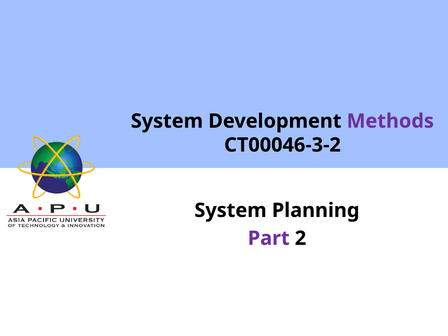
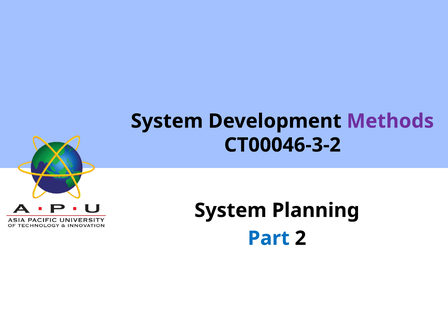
Part colour: purple -> blue
